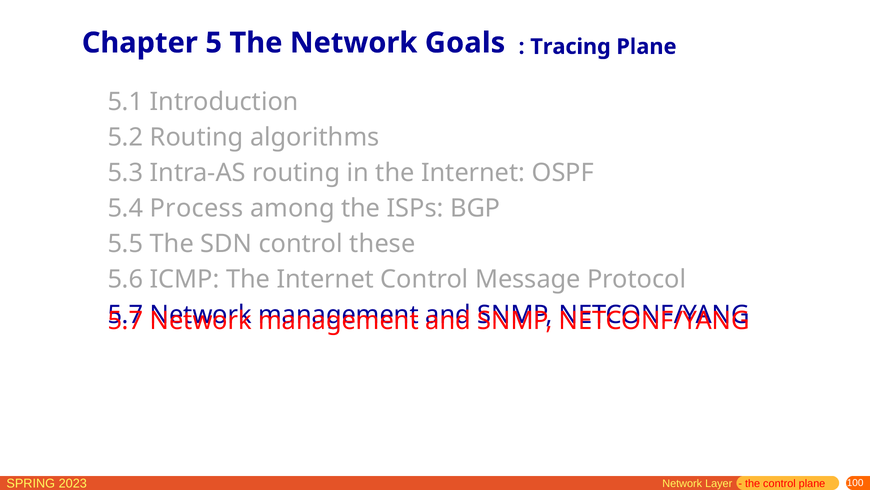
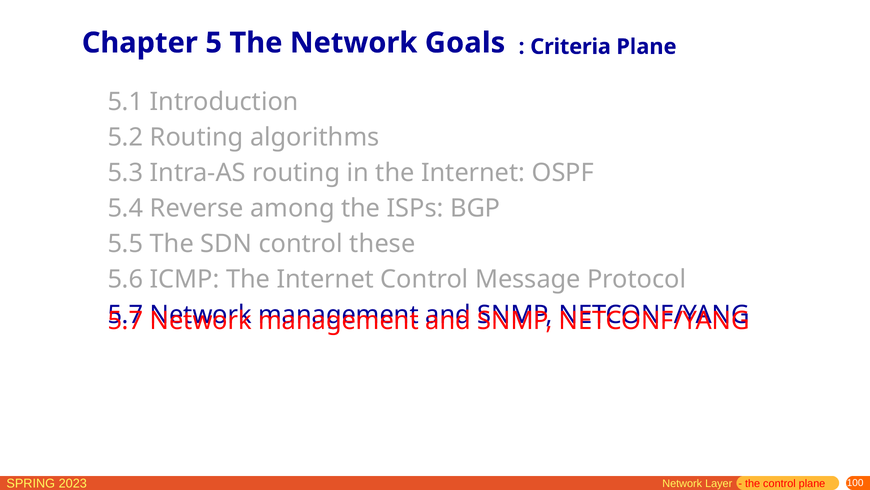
Tracing: Tracing -> Criteria
Process: Process -> Reverse
